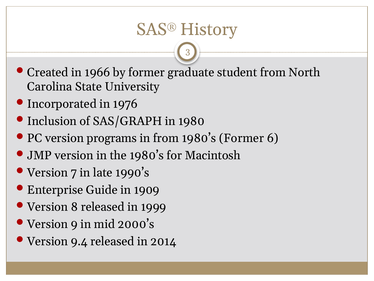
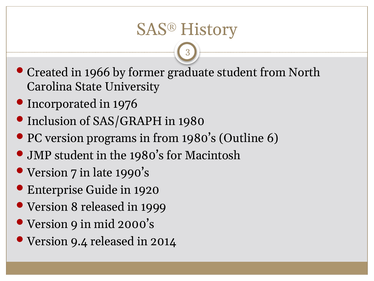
1980’s Former: Former -> Outline
JMP version: version -> student
1909: 1909 -> 1920
